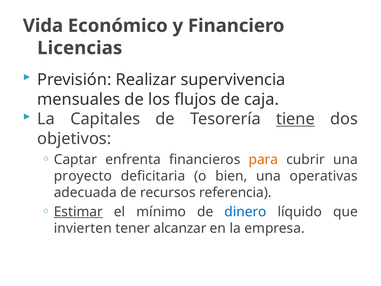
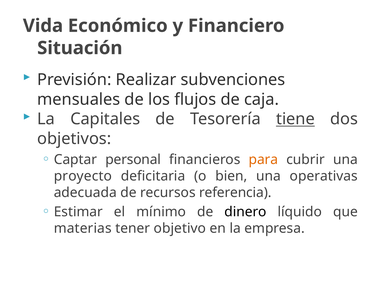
Licencias: Licencias -> Situación
supervivencia: supervivencia -> subvenciones
enfrenta: enfrenta -> personal
Estimar underline: present -> none
dinero colour: blue -> black
invierten: invierten -> materias
alcanzar: alcanzar -> objetivo
